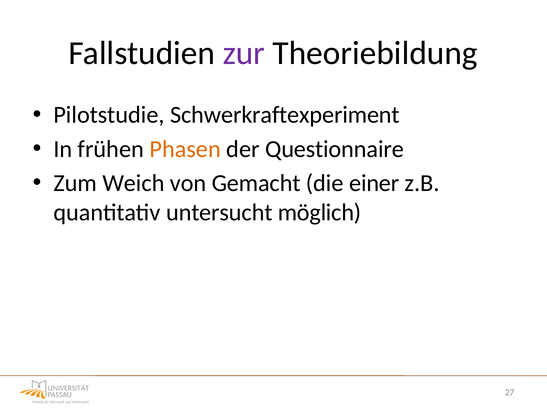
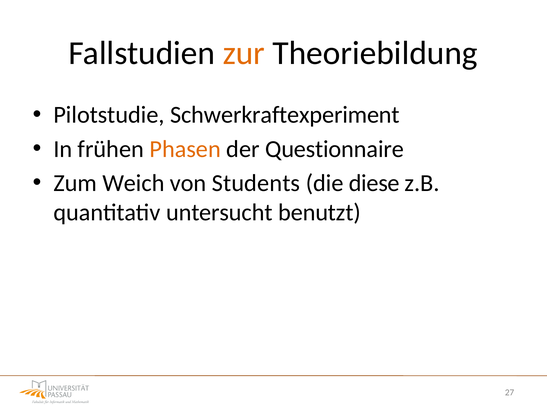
zur colour: purple -> orange
Gemacht: Gemacht -> Students
einer: einer -> diese
möglich: möglich -> benutzt
